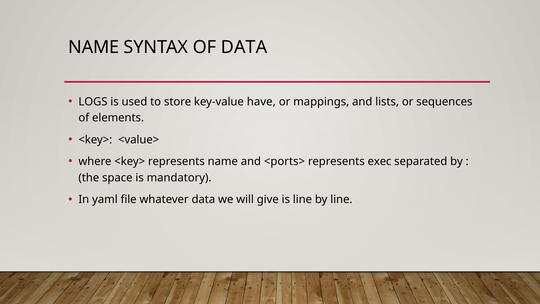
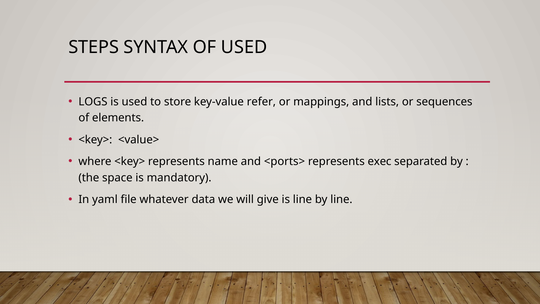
NAME at (94, 47): NAME -> STEPS
OF DATA: DATA -> USED
have: have -> refer
